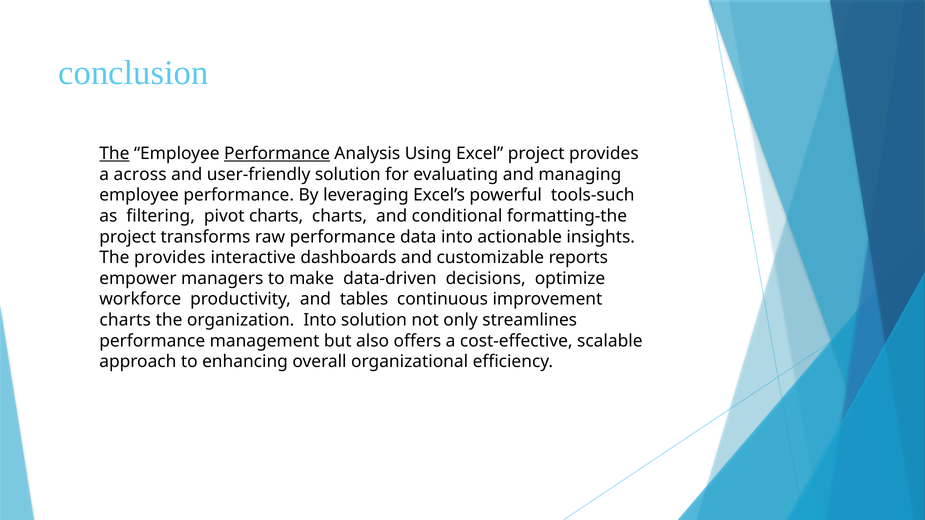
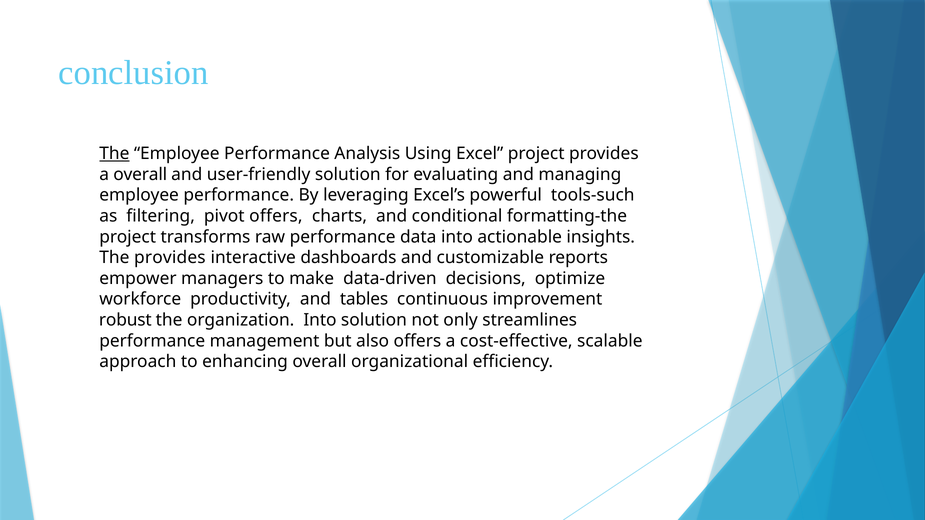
Performance at (277, 154) underline: present -> none
a across: across -> overall
pivot charts: charts -> offers
charts at (125, 320): charts -> robust
